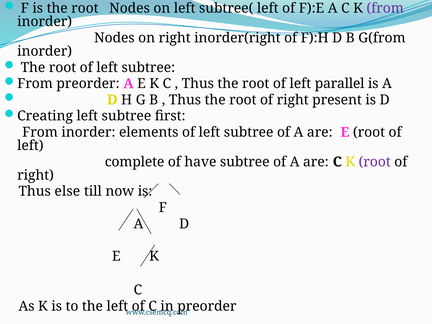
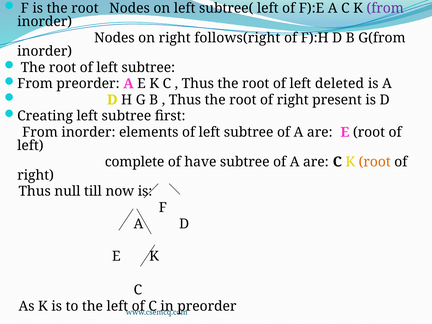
inorder(right: inorder(right -> follows(right
parallel: parallel -> deleted
root at (375, 162) colour: purple -> orange
else: else -> null
